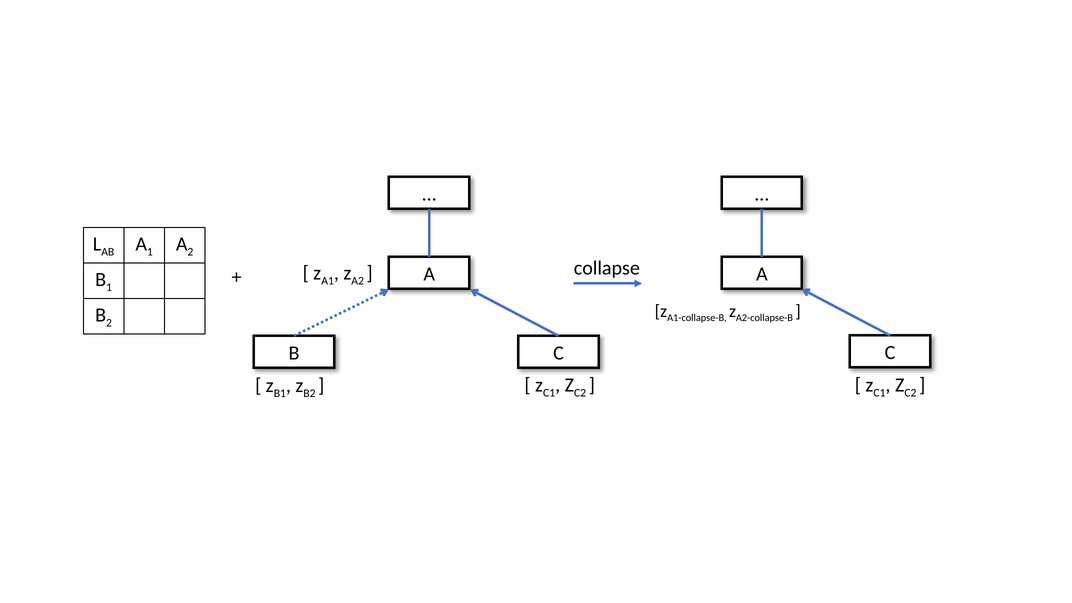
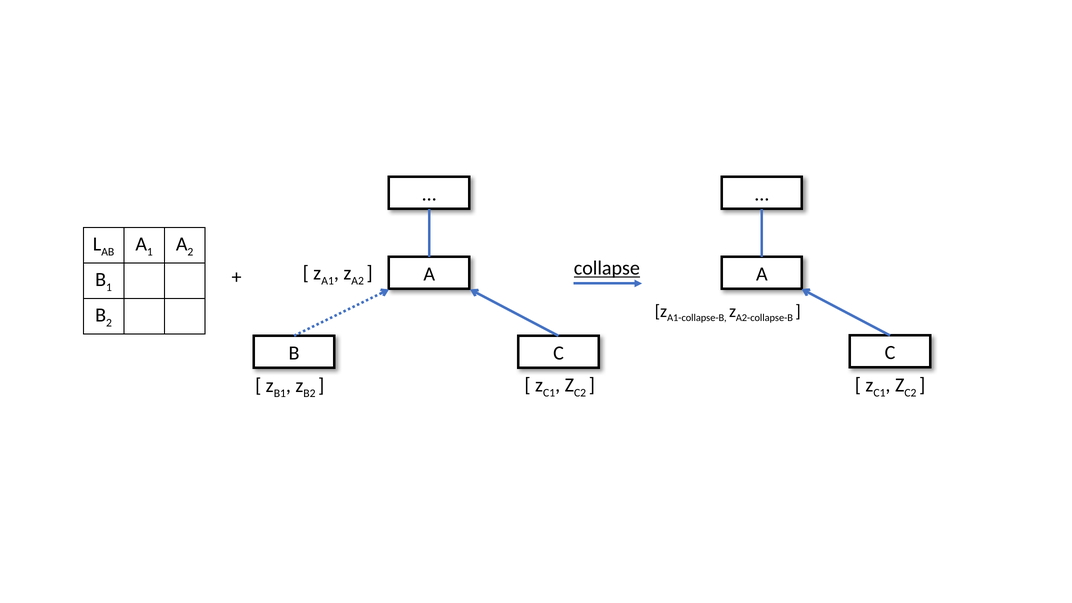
collapse underline: none -> present
